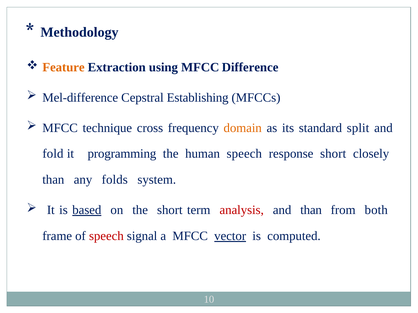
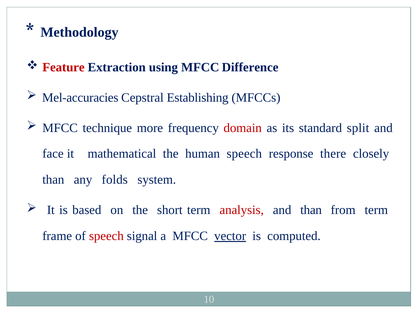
Feature colour: orange -> red
Mel-difference: Mel-difference -> Mel-accuracies
cross: cross -> more
domain colour: orange -> red
fold: fold -> face
programming: programming -> mathematical
response short: short -> there
based underline: present -> none
from both: both -> term
